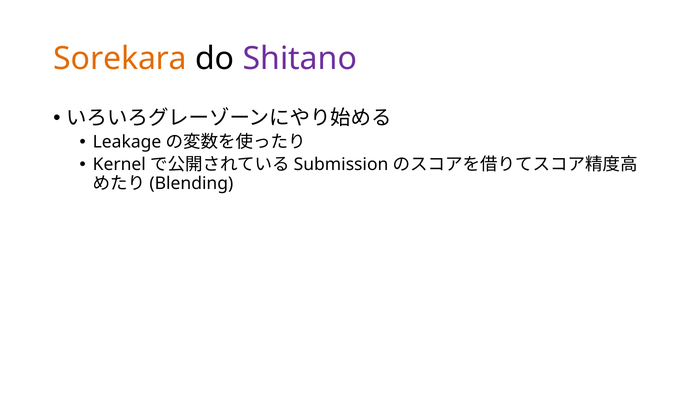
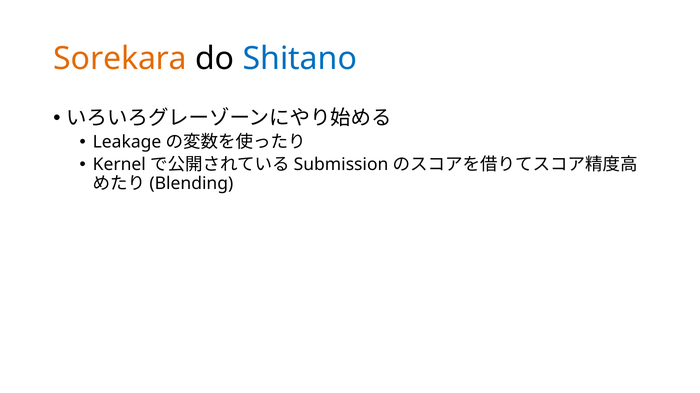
Shitano colour: purple -> blue
